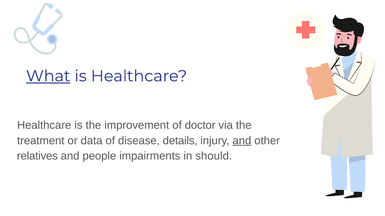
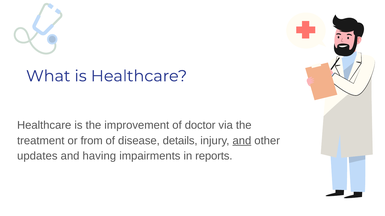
What underline: present -> none
data: data -> from
relatives: relatives -> updates
people: people -> having
should: should -> reports
